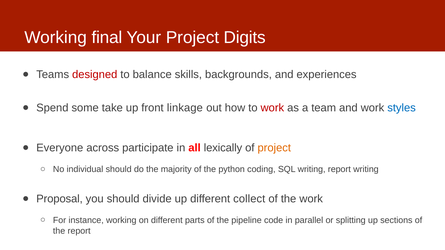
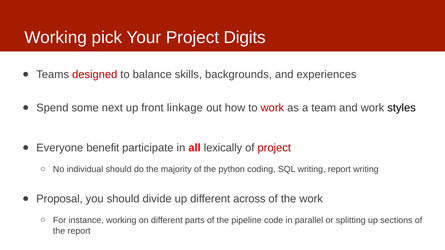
final: final -> pick
take: take -> next
styles colour: blue -> black
across: across -> benefit
project at (274, 148) colour: orange -> red
collect: collect -> across
